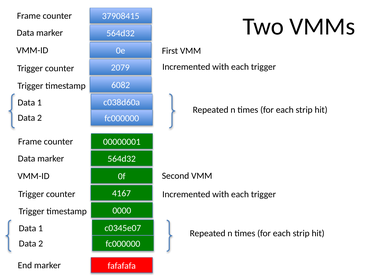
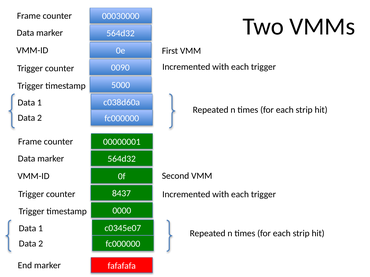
37908415: 37908415 -> 00030000
2079: 2079 -> 0090
6082: 6082 -> 5000
4167: 4167 -> 8437
